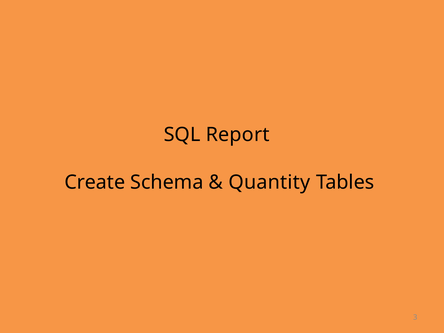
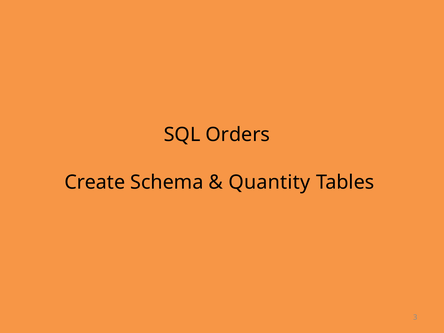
Report: Report -> Orders
